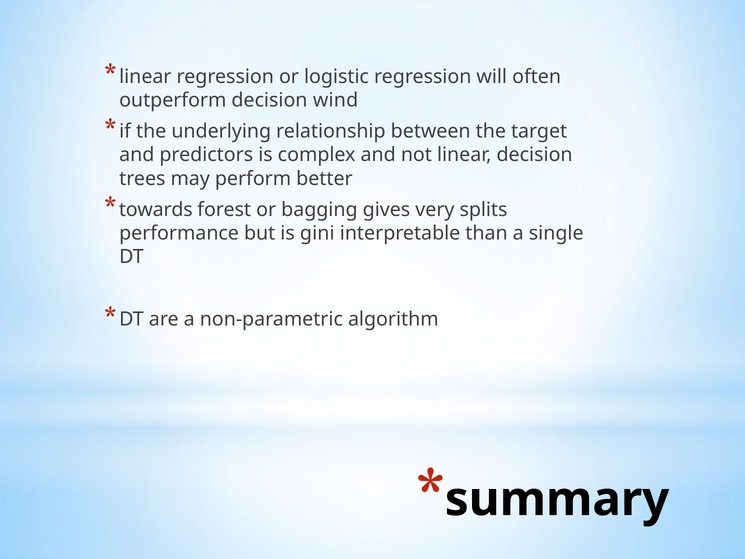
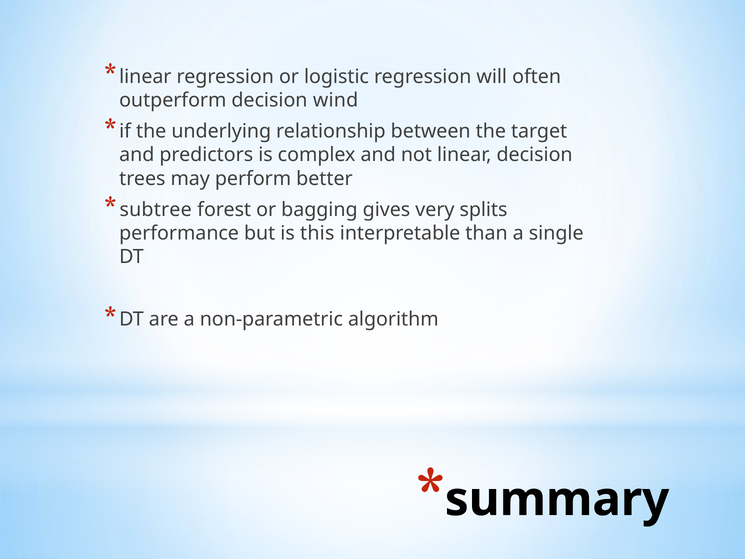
towards: towards -> subtree
gini: gini -> this
